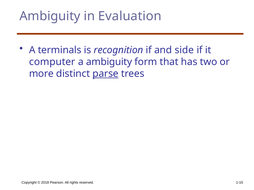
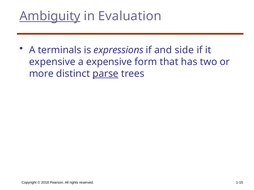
Ambiguity at (50, 16) underline: none -> present
recognition: recognition -> expressions
computer at (52, 62): computer -> expensive
a ambiguity: ambiguity -> expensive
